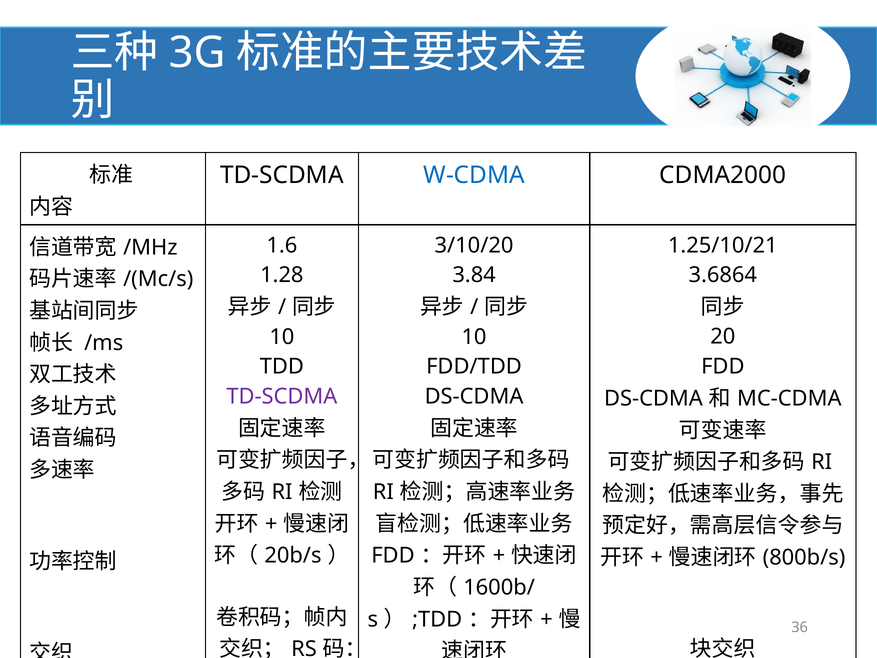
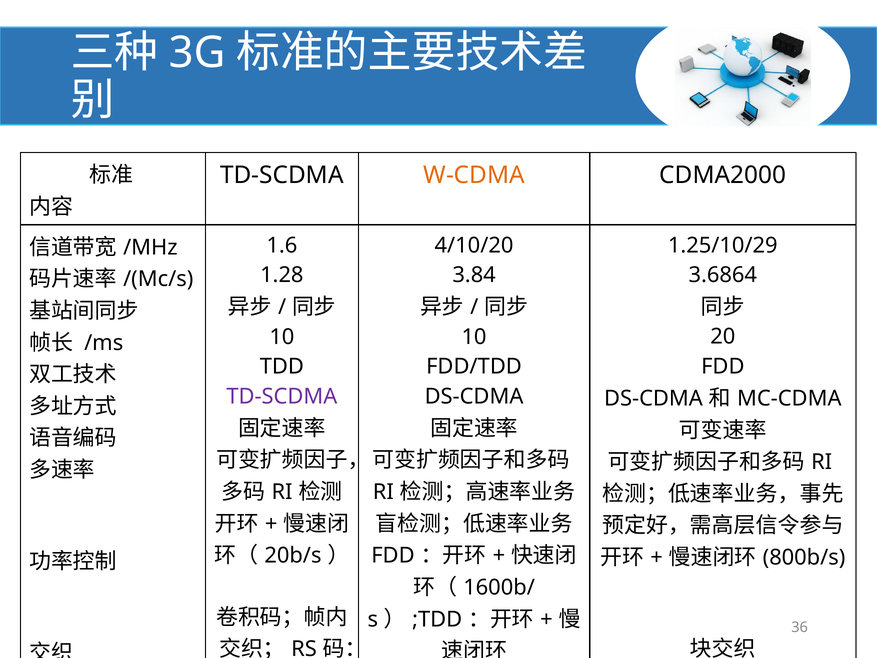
W-CDMA colour: blue -> orange
3/10/20: 3/10/20 -> 4/10/20
1.25/10/21: 1.25/10/21 -> 1.25/10/29
